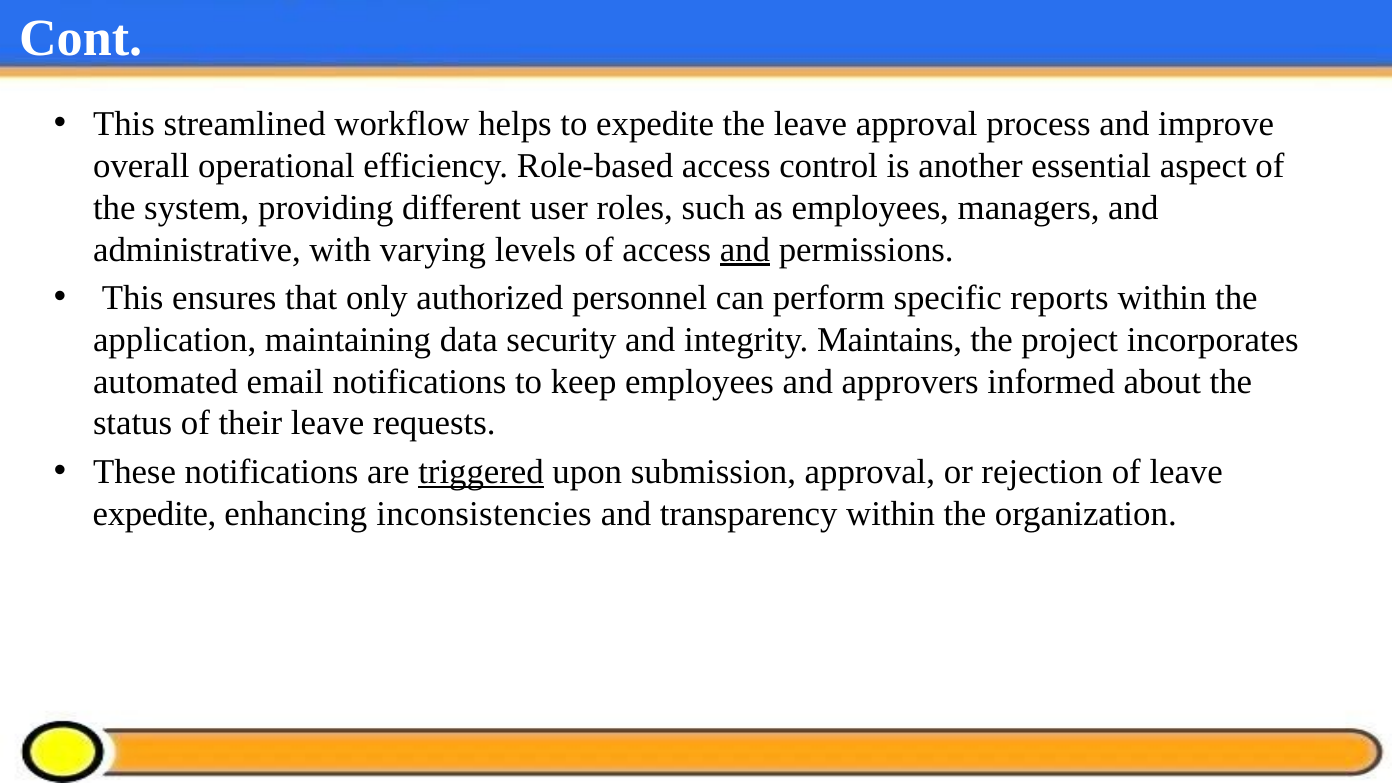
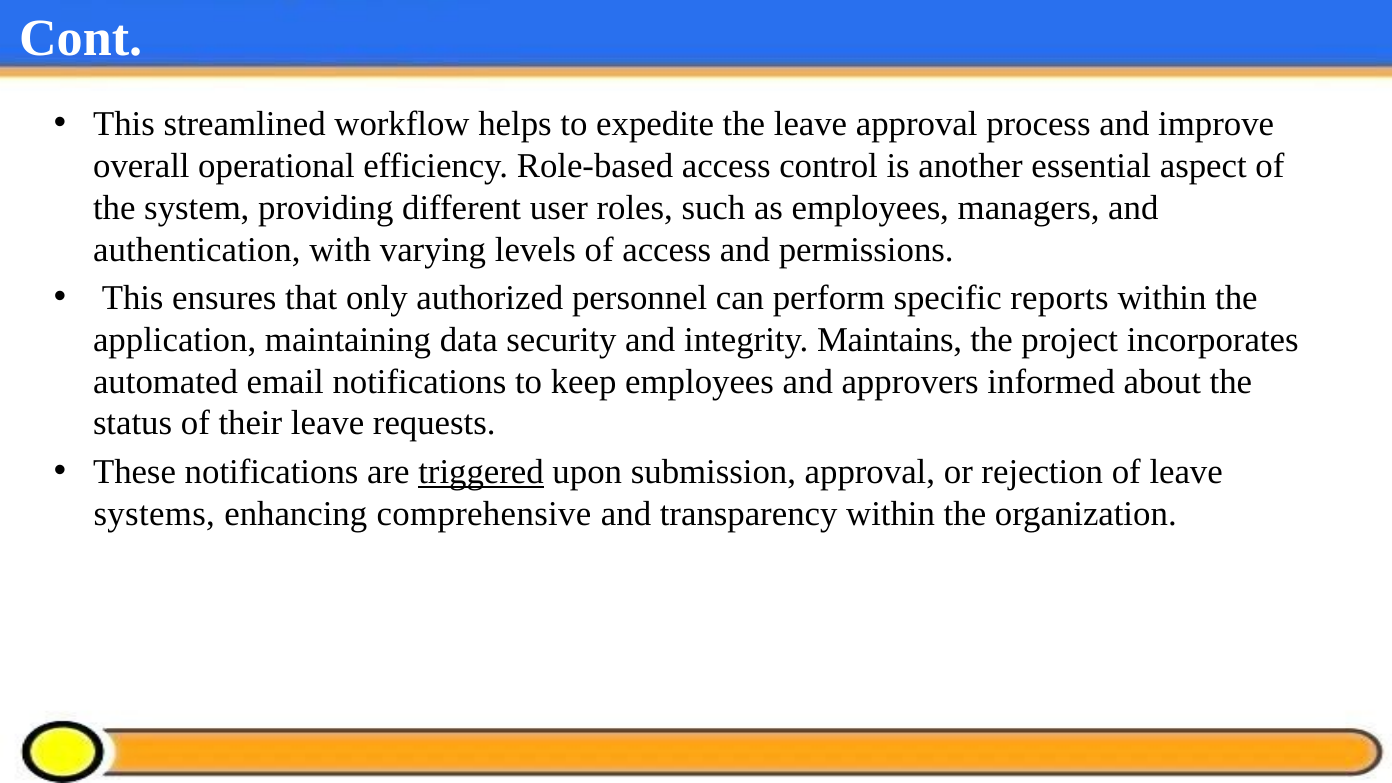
administrative: administrative -> authentication
and at (745, 250) underline: present -> none
expedite at (155, 514): expedite -> systems
inconsistencies: inconsistencies -> comprehensive
